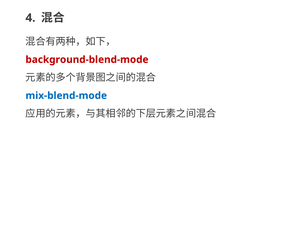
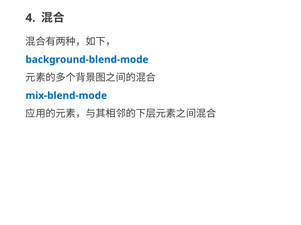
background-blend-mode colour: red -> blue
